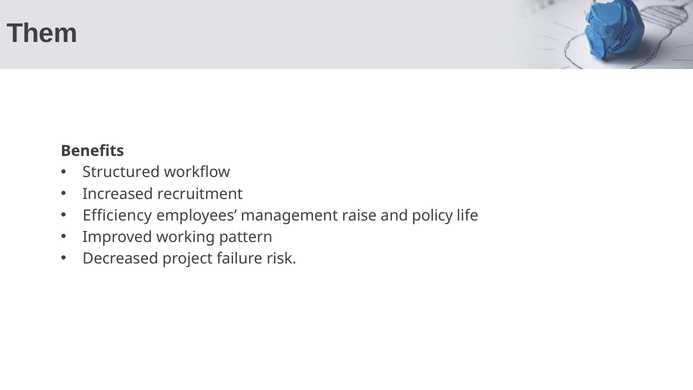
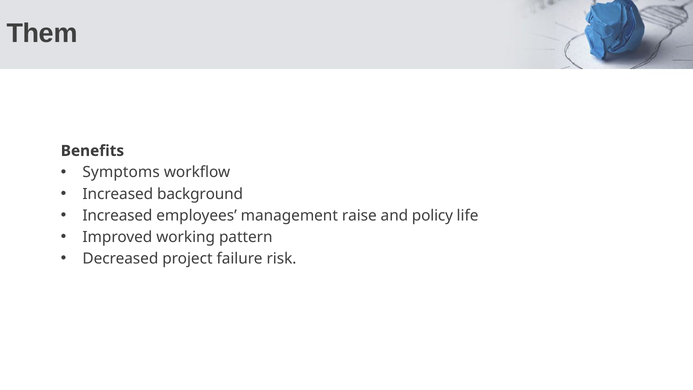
Structured: Structured -> Symptoms
recruitment: recruitment -> background
Efficiency at (117, 215): Efficiency -> Increased
